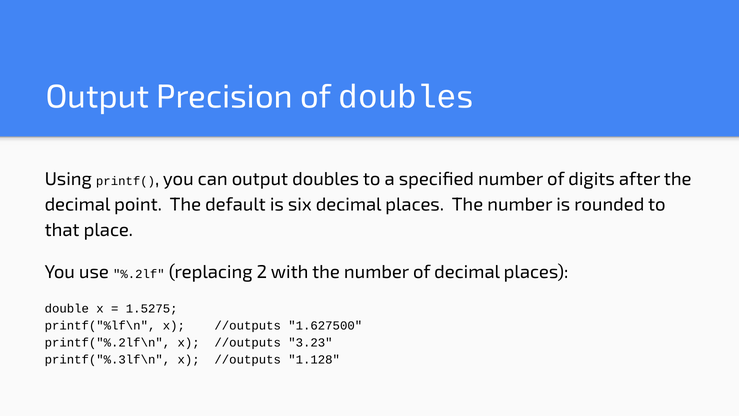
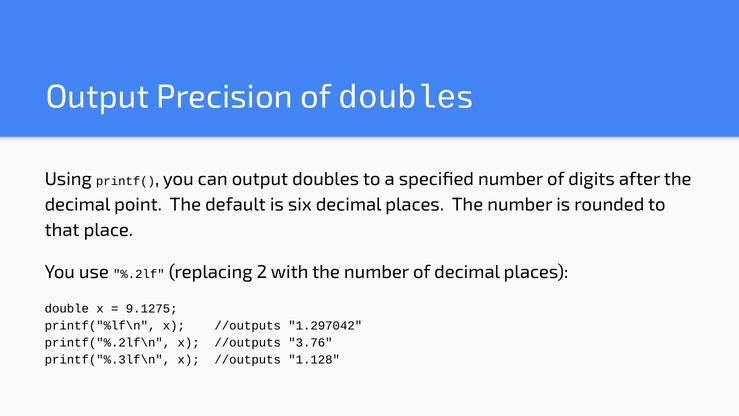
1.5275: 1.5275 -> 9.1275
1.627500: 1.627500 -> 1.297042
3.23: 3.23 -> 3.76
